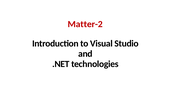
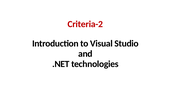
Matter-2: Matter-2 -> Criteria-2
